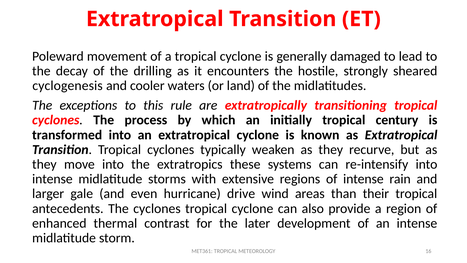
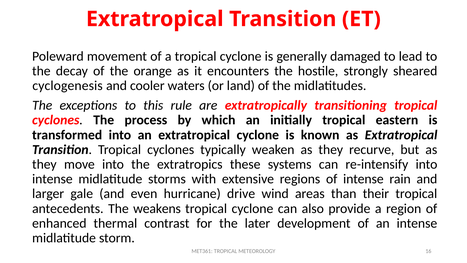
drilling: drilling -> orange
century: century -> eastern
The cyclones: cyclones -> weakens
